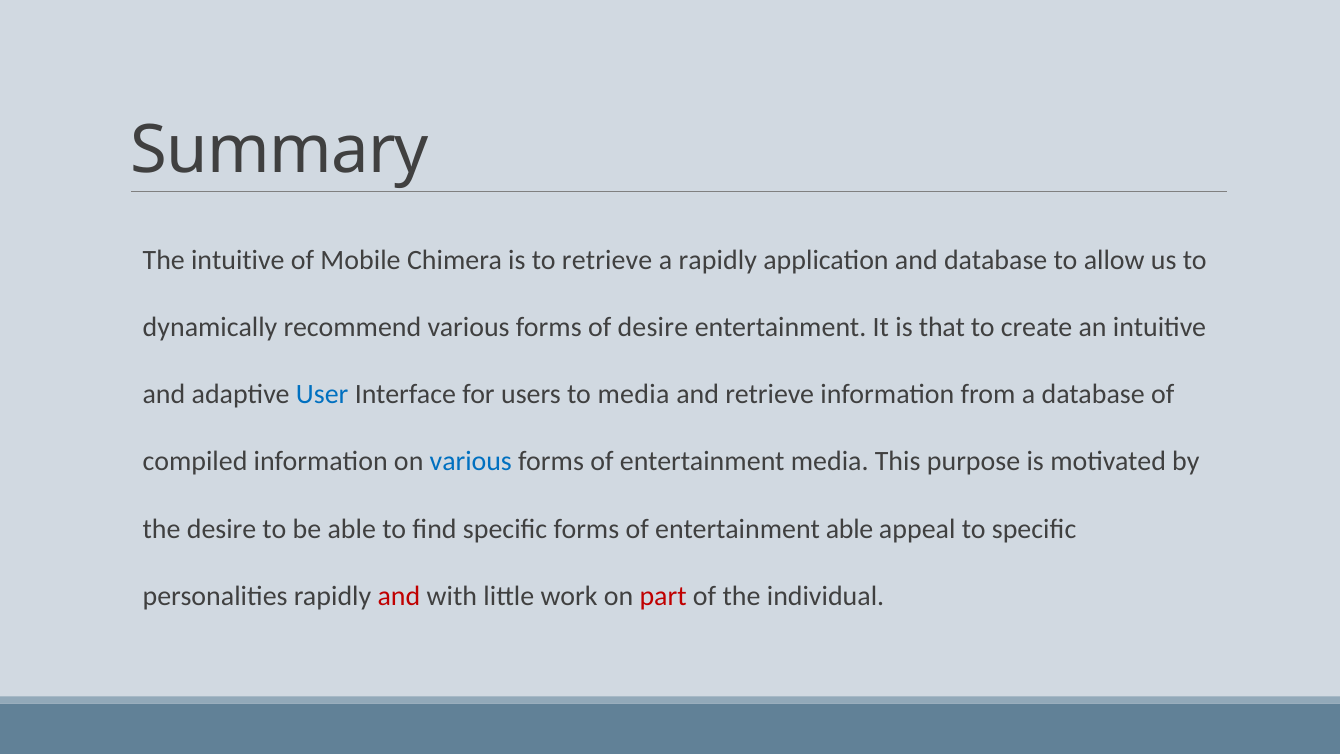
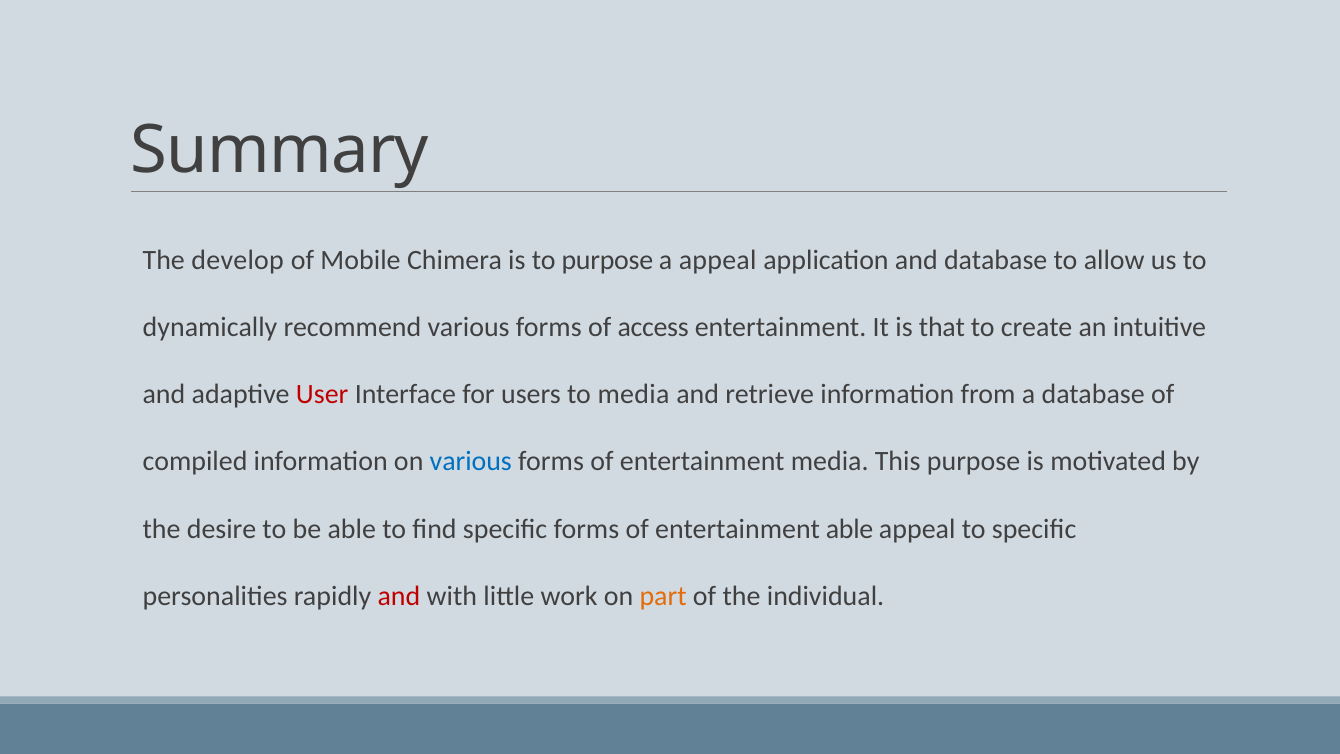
The intuitive: intuitive -> develop
to retrieve: retrieve -> purpose
a rapidly: rapidly -> appeal
of desire: desire -> access
User colour: blue -> red
part colour: red -> orange
